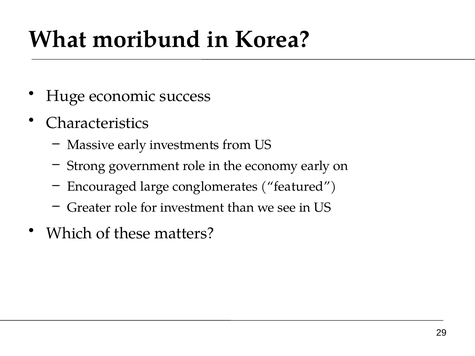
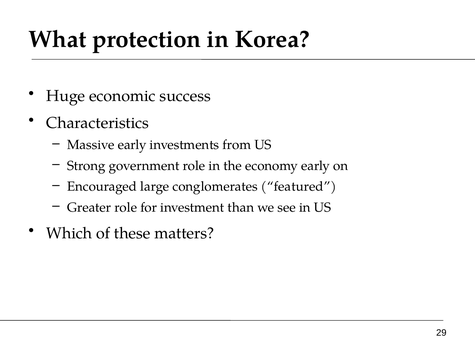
moribund: moribund -> protection
